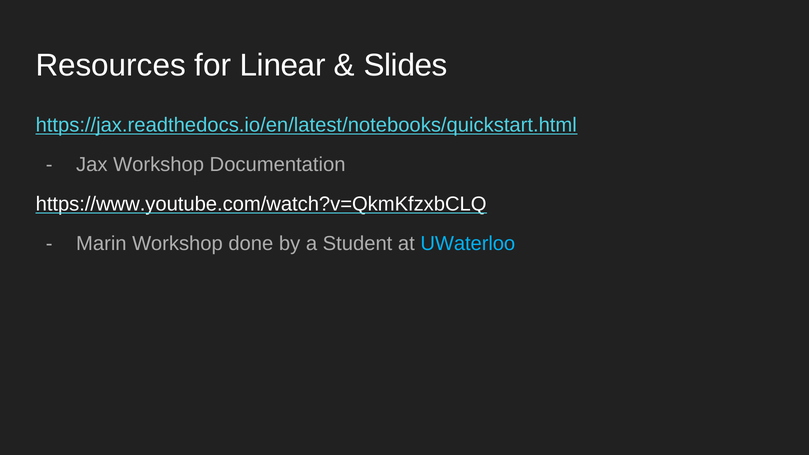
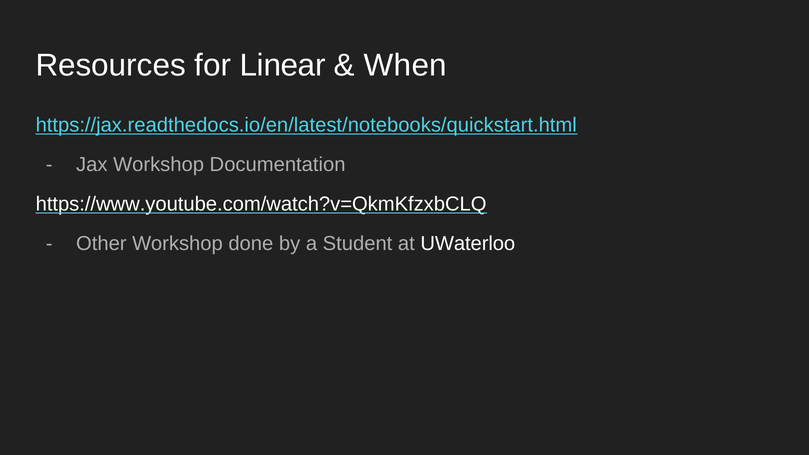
Slides: Slides -> When
Marin: Marin -> Other
UWaterloo colour: light blue -> white
